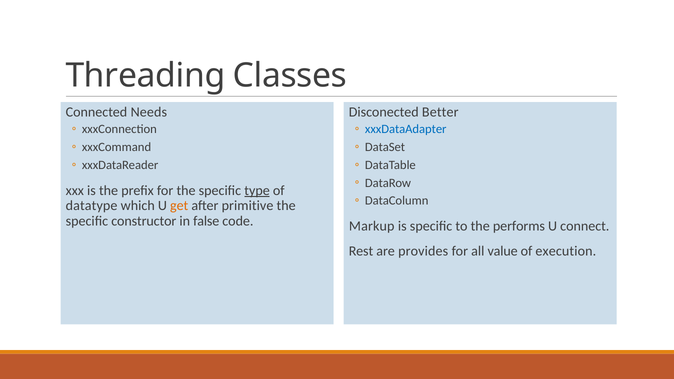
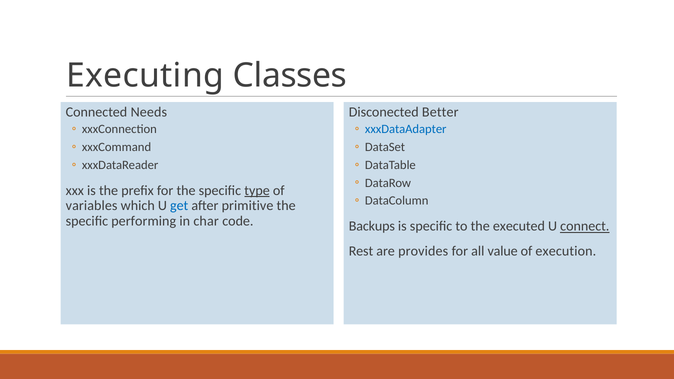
Threading: Threading -> Executing
datatype: datatype -> variables
get colour: orange -> blue
constructor: constructor -> performing
false: false -> char
Markup: Markup -> Backups
performs: performs -> executed
connect underline: none -> present
